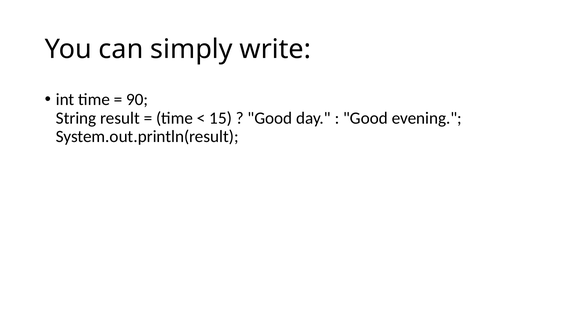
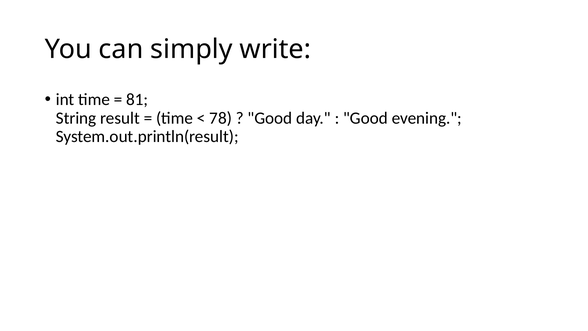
90: 90 -> 81
15: 15 -> 78
